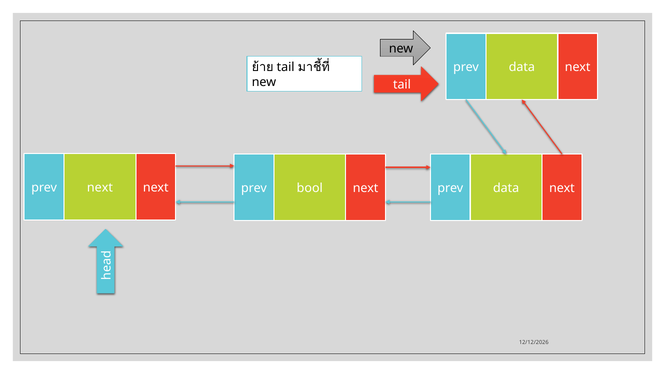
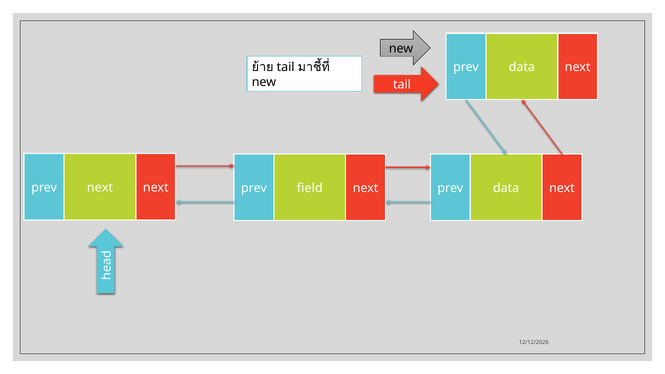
bool: bool -> field
